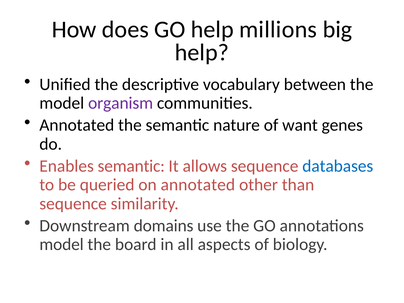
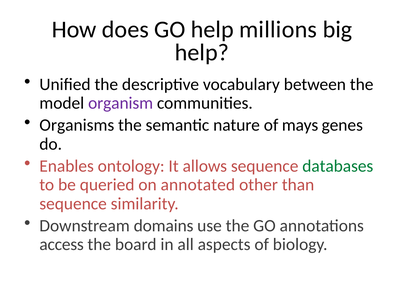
Annotated at (77, 125): Annotated -> Organisms
want: want -> mays
Enables semantic: semantic -> ontology
databases colour: blue -> green
model at (62, 244): model -> access
